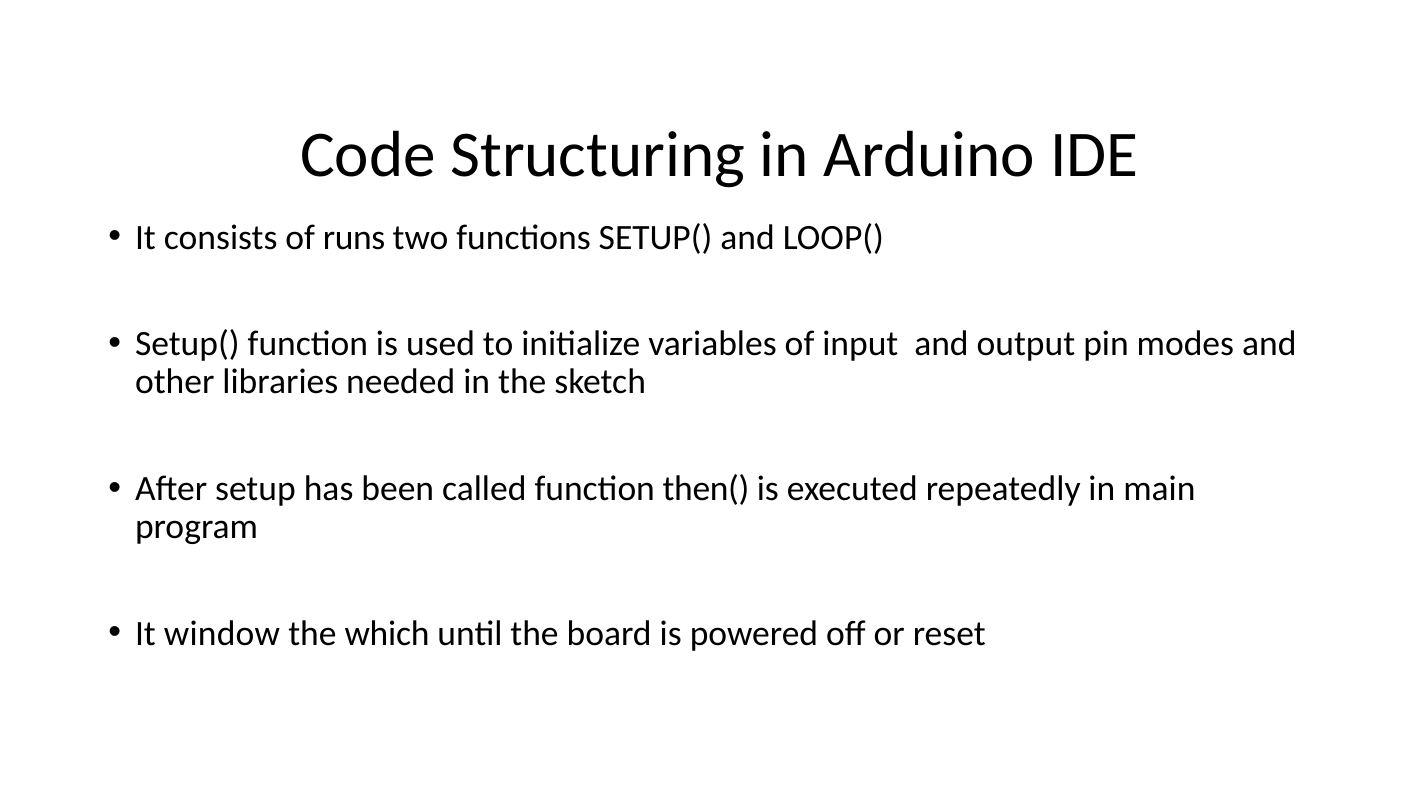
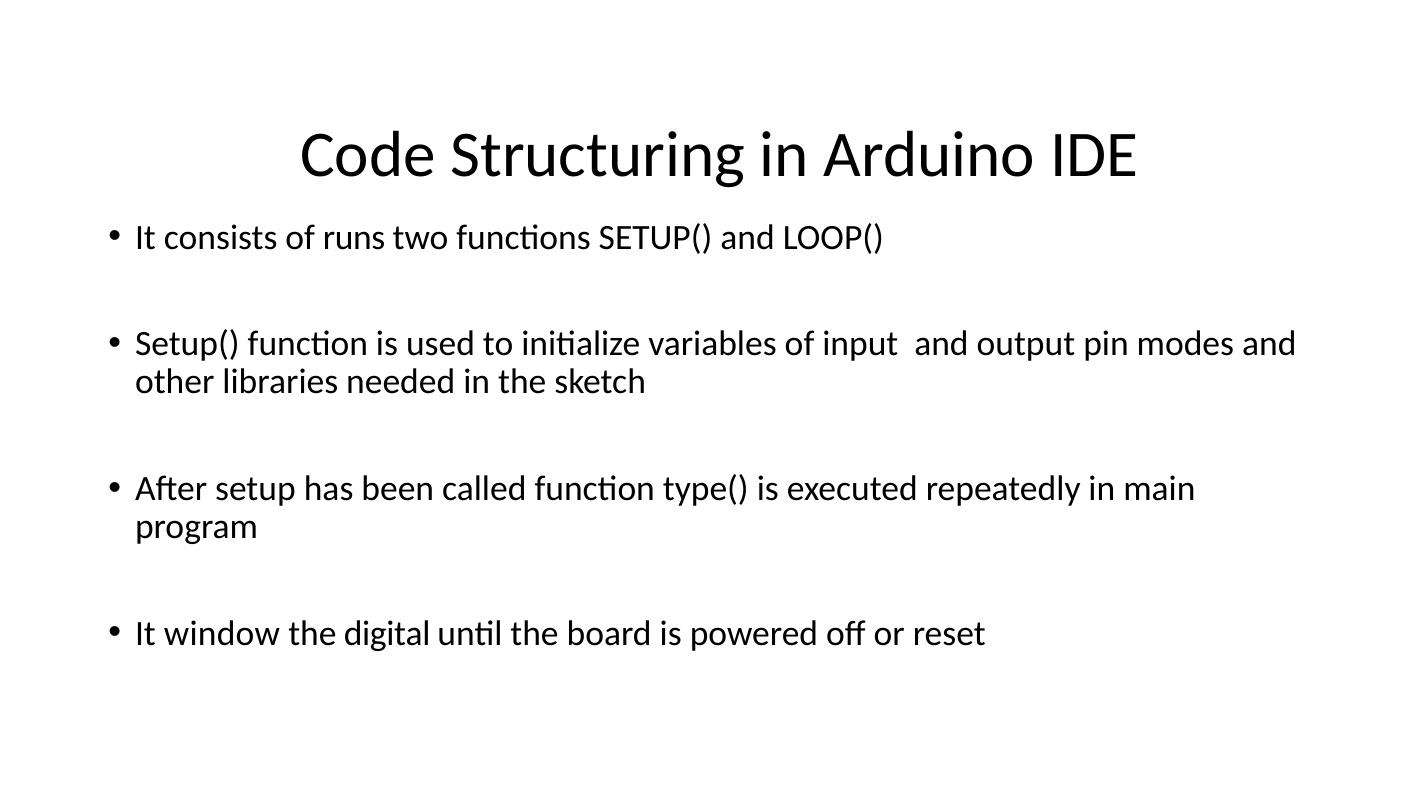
then(: then( -> type(
which: which -> digital
